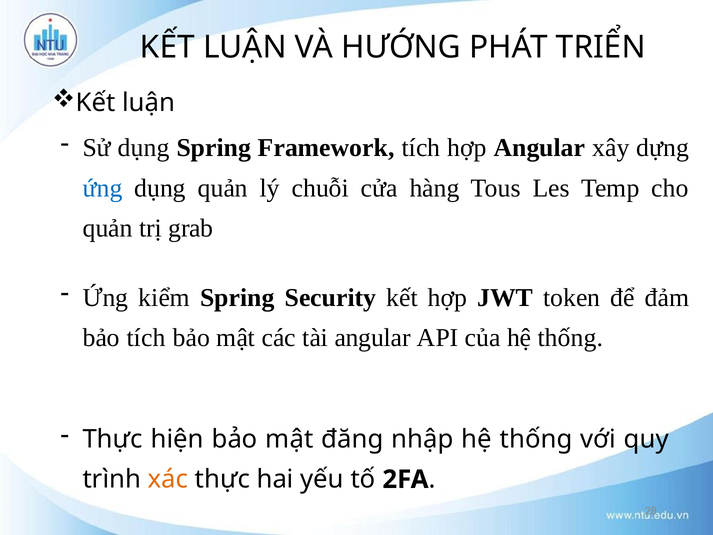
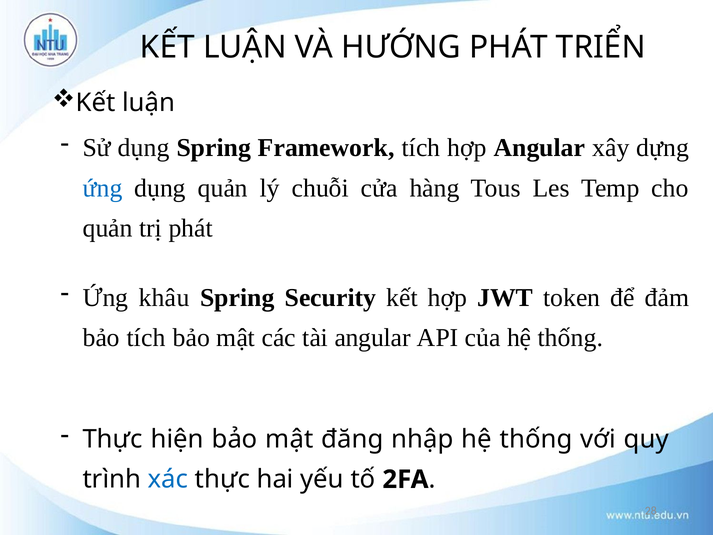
trị grab: grab -> phát
kiểm: kiểm -> khâu
xác colour: orange -> blue
